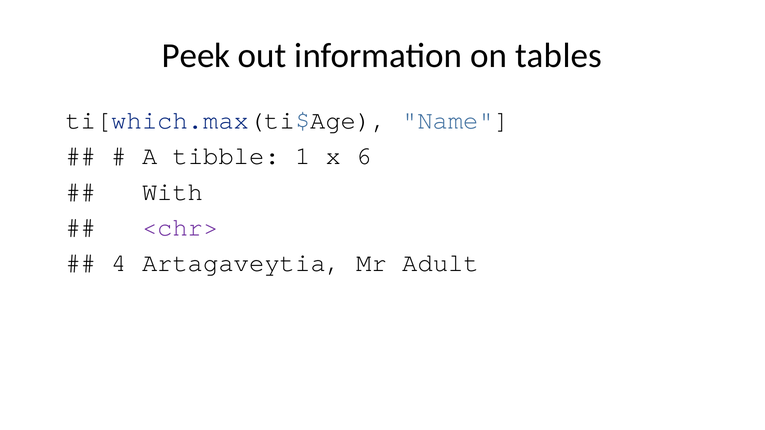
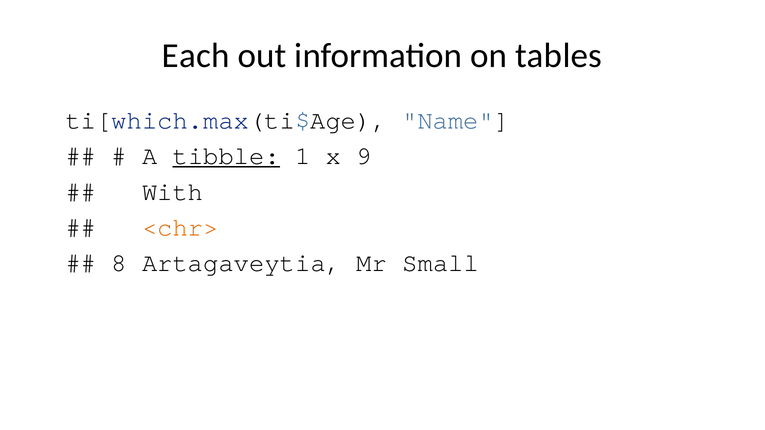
Peek: Peek -> Each
tibble underline: none -> present
6: 6 -> 9
<chr> colour: purple -> orange
4: 4 -> 8
Adult: Adult -> Small
